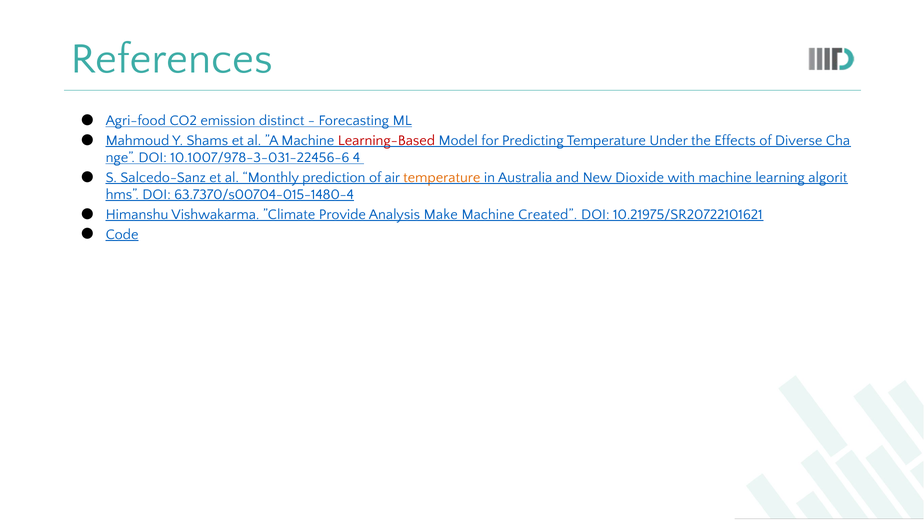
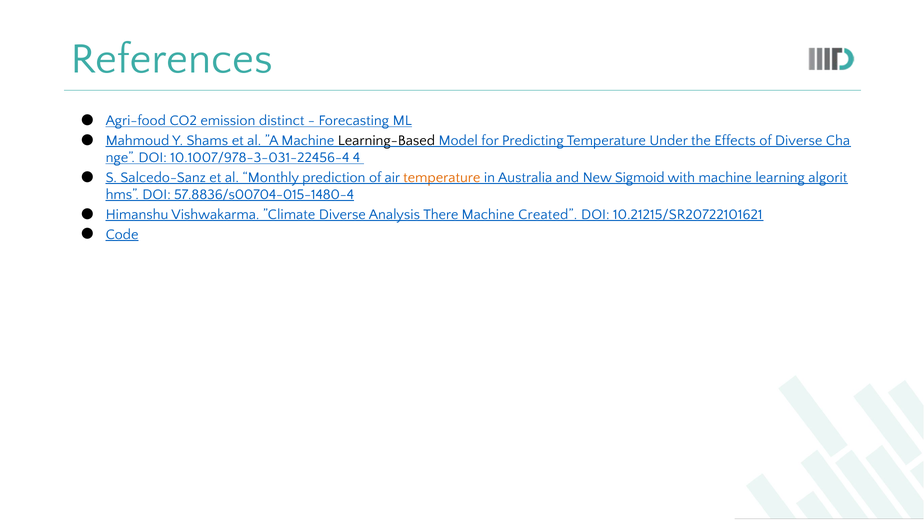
Learning-Based colour: red -> black
10.1007/978-3-031-22456-6: 10.1007/978-3-031-22456-6 -> 10.1007/978-3-031-22456-4
Dioxide: Dioxide -> Sigmoid
63.7370/s00704-015-1480-4: 63.7370/s00704-015-1480-4 -> 57.8836/s00704-015-1480-4
”Climate Provide: Provide -> Diverse
Make: Make -> There
10.21975/SR20722101621: 10.21975/SR20722101621 -> 10.21215/SR20722101621
